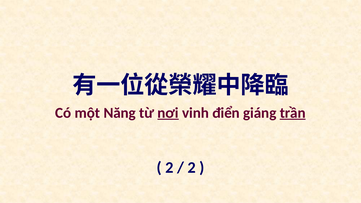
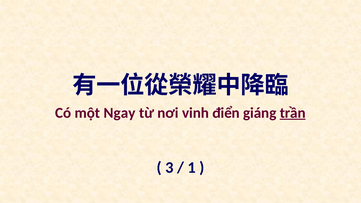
Năng: Năng -> Ngay
nơi underline: present -> none
2 at (169, 168): 2 -> 3
2 at (192, 168): 2 -> 1
